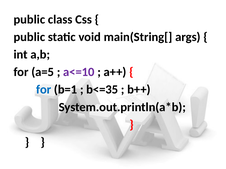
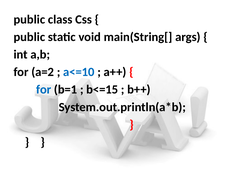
a=5: a=5 -> a=2
a<=10 colour: purple -> blue
b<=35: b<=35 -> b<=15
